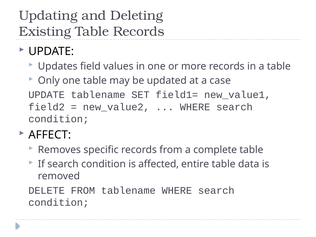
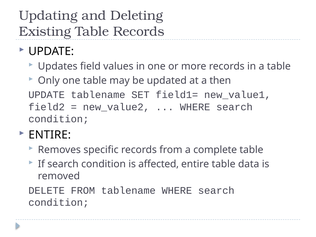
case: case -> then
AFFECT at (50, 135): AFFECT -> ENTIRE
